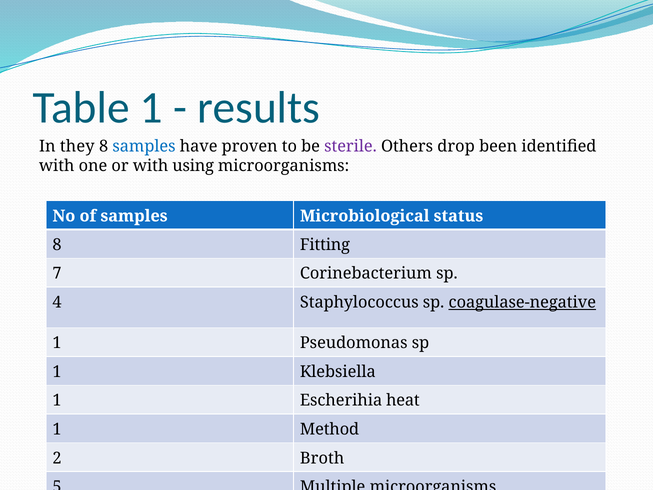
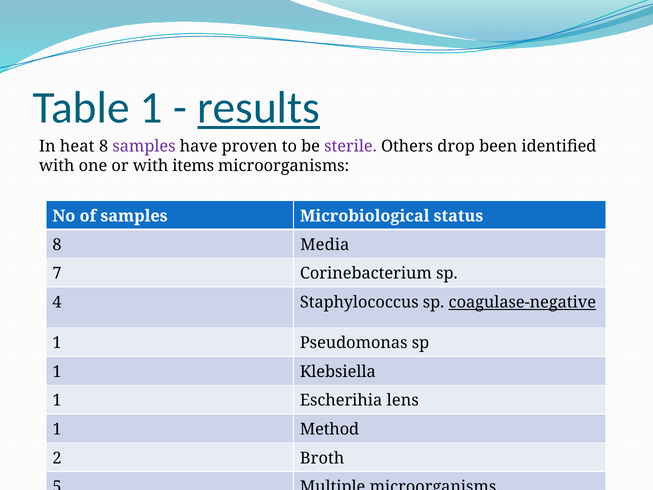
results underline: none -> present
they: they -> heat
samples at (144, 146) colour: blue -> purple
using: using -> items
Fitting: Fitting -> Media
heat: heat -> lens
